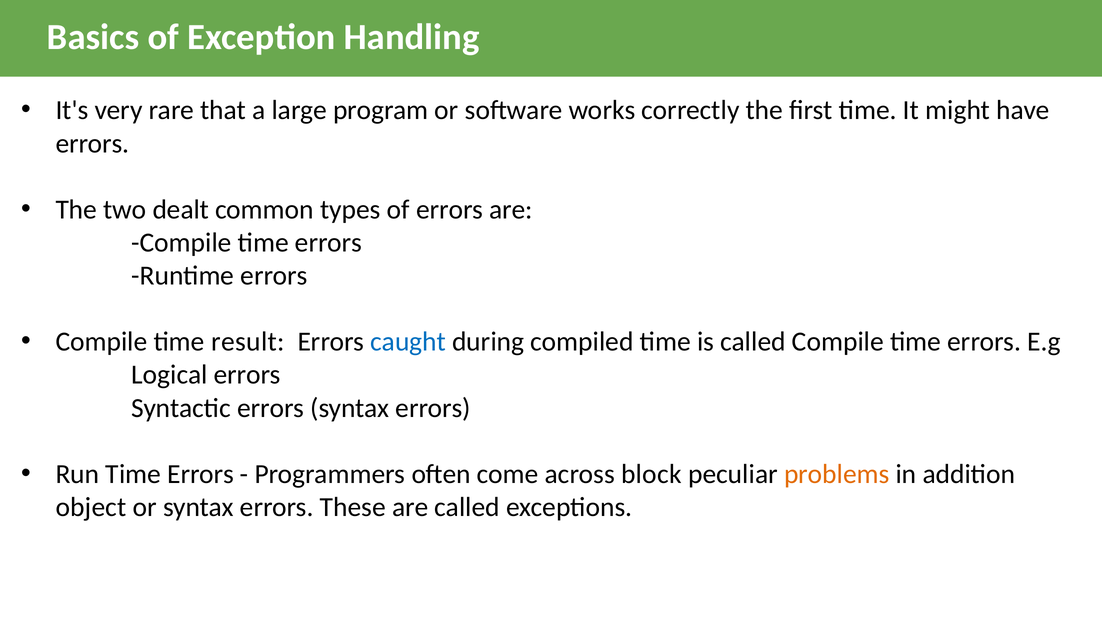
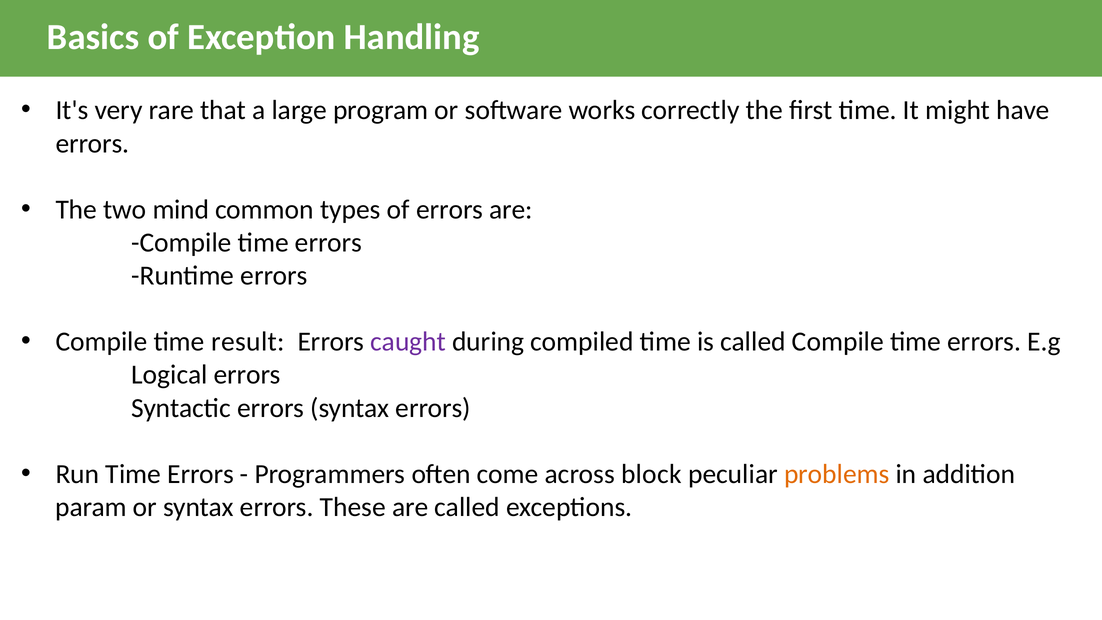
dealt: dealt -> mind
caught colour: blue -> purple
object: object -> param
